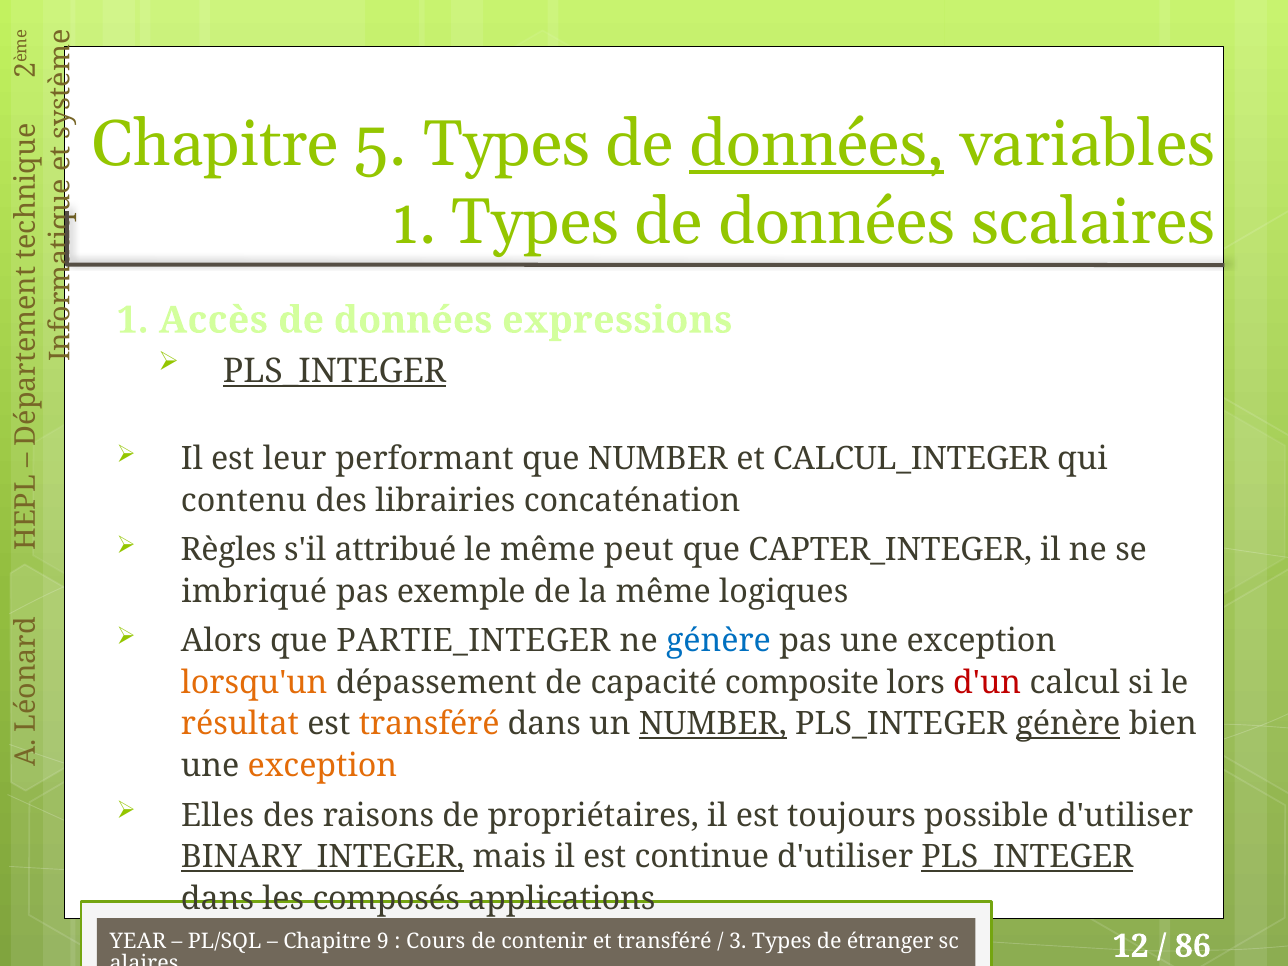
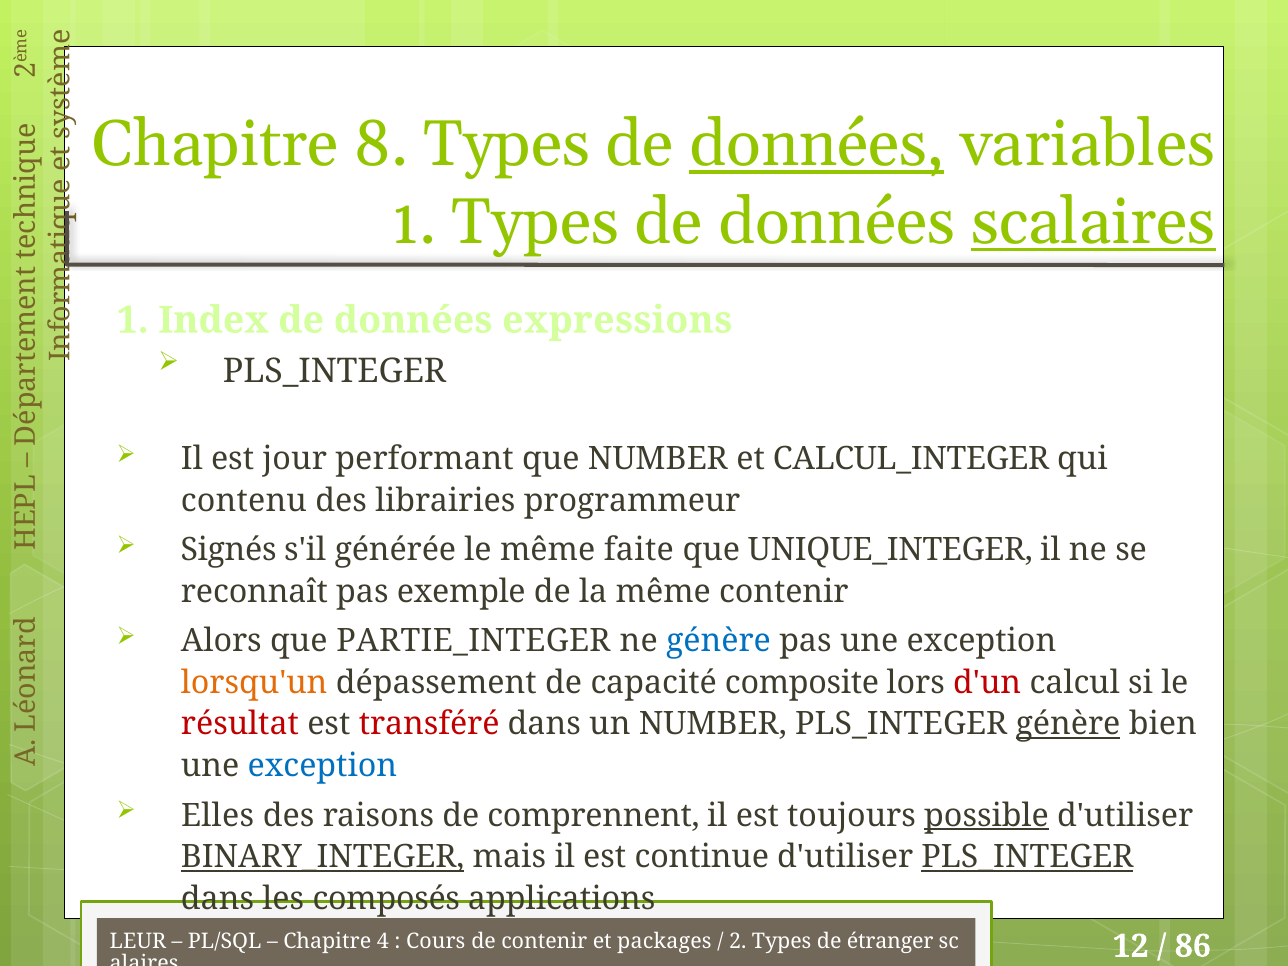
5: 5 -> 8
scalaires underline: none -> present
Accès: Accès -> Index
PLS_INTEGER at (335, 371) underline: present -> none
leur: leur -> jour
concaténation: concaténation -> programmeur
Règles: Règles -> Signés
attribué: attribué -> générée
peut: peut -> faite
CAPTER_INTEGER: CAPTER_INTEGER -> UNIQUE_INTEGER
imbriqué: imbriqué -> reconnaît
même logiques: logiques -> contenir
résultat colour: orange -> red
transféré at (429, 724) colour: orange -> red
NUMBER at (713, 724) underline: present -> none
exception at (322, 766) colour: orange -> blue
propriétaires: propriétaires -> comprennent
possible underline: none -> present
YEAR: YEAR -> LEUR
9: 9 -> 4
et transféré: transféré -> packages
3 at (738, 942): 3 -> 2
